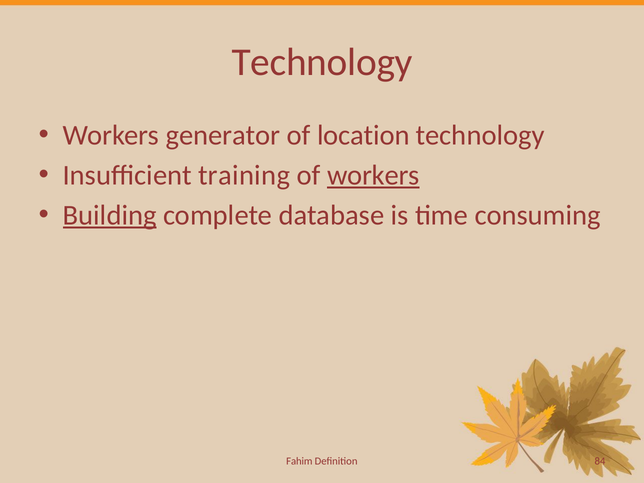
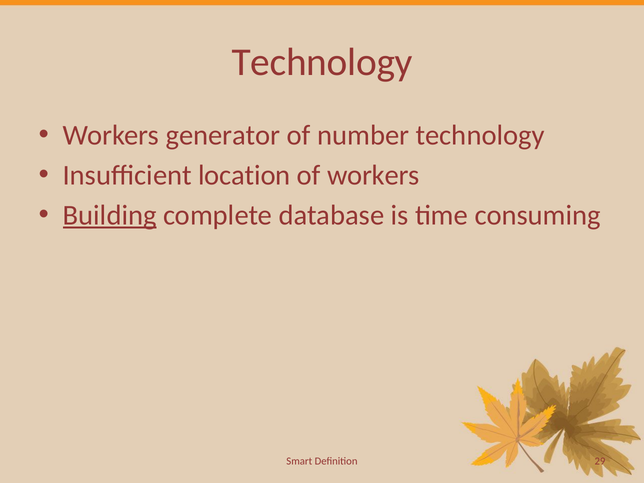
location: location -> number
training: training -> location
workers at (373, 175) underline: present -> none
Fahim: Fahim -> Smart
84: 84 -> 29
